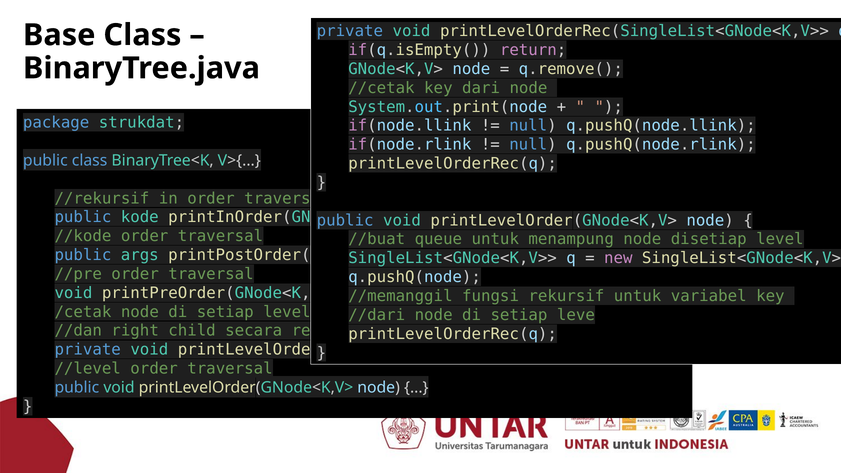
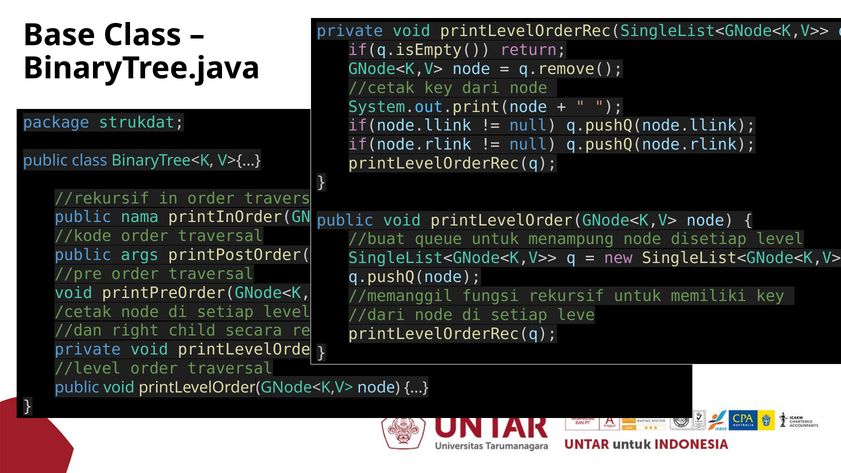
kode: kode -> nama
variabel: variabel -> memiliki
